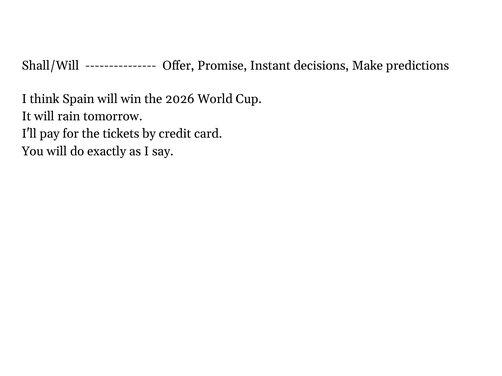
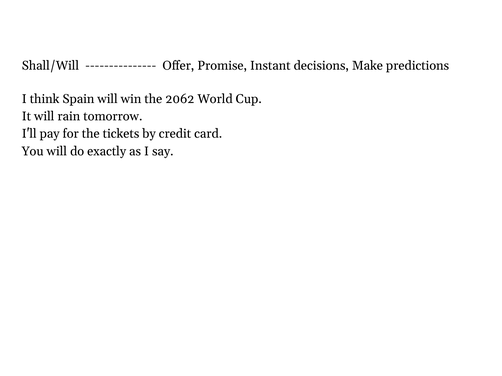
2026: 2026 -> 2062
